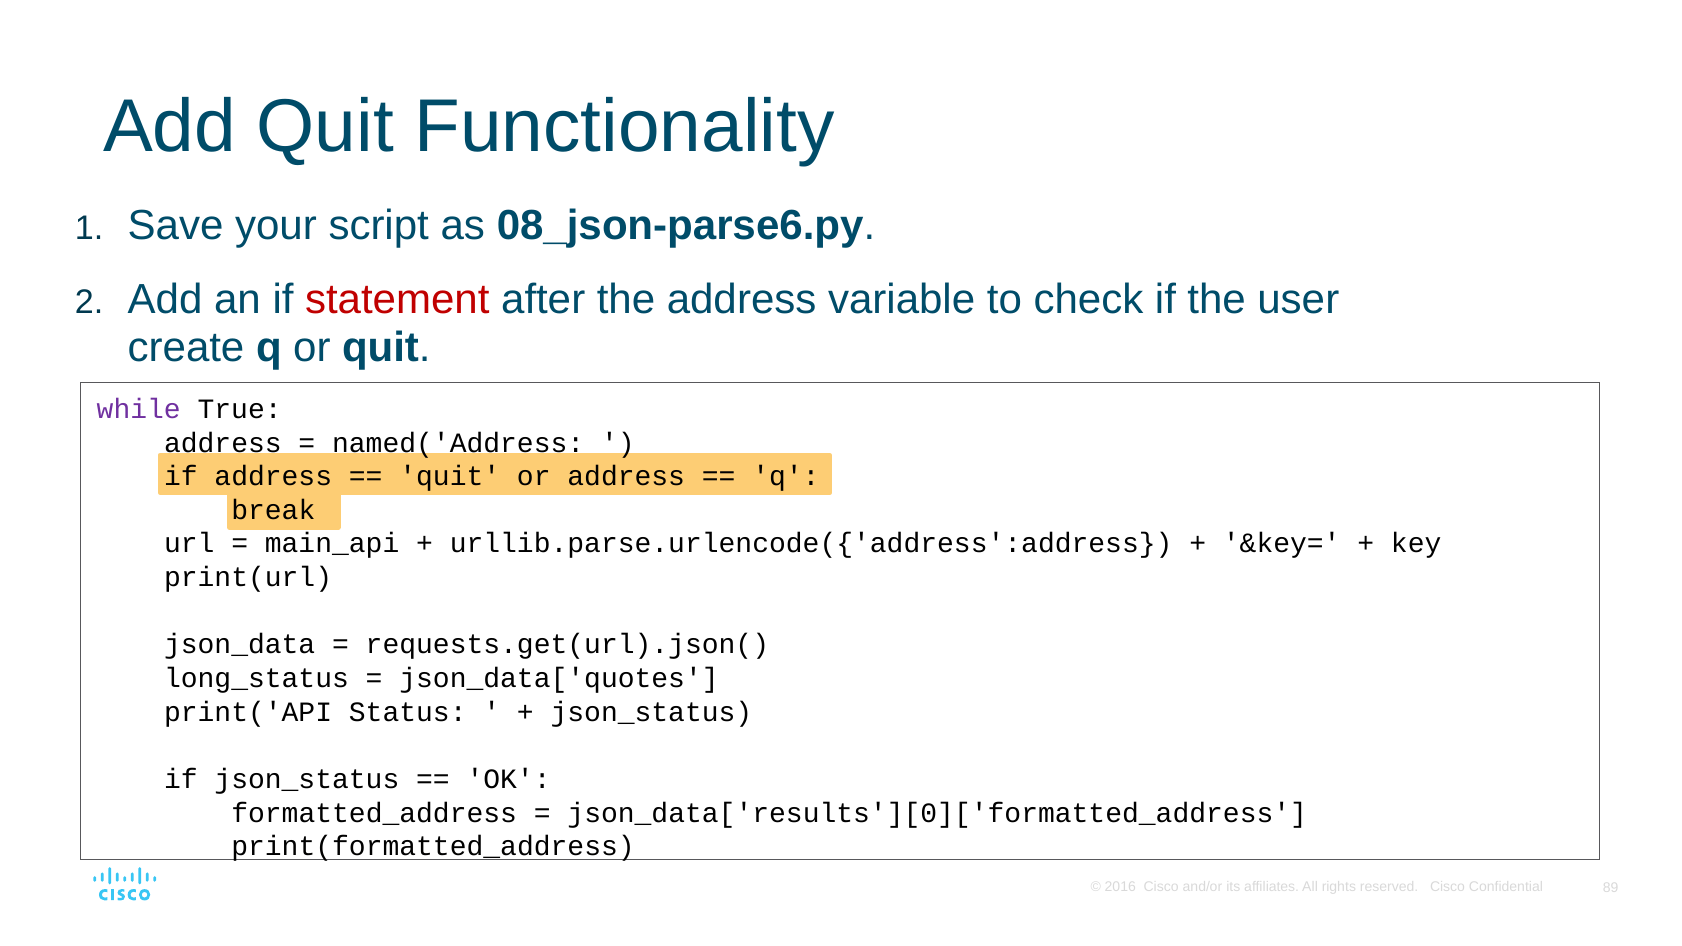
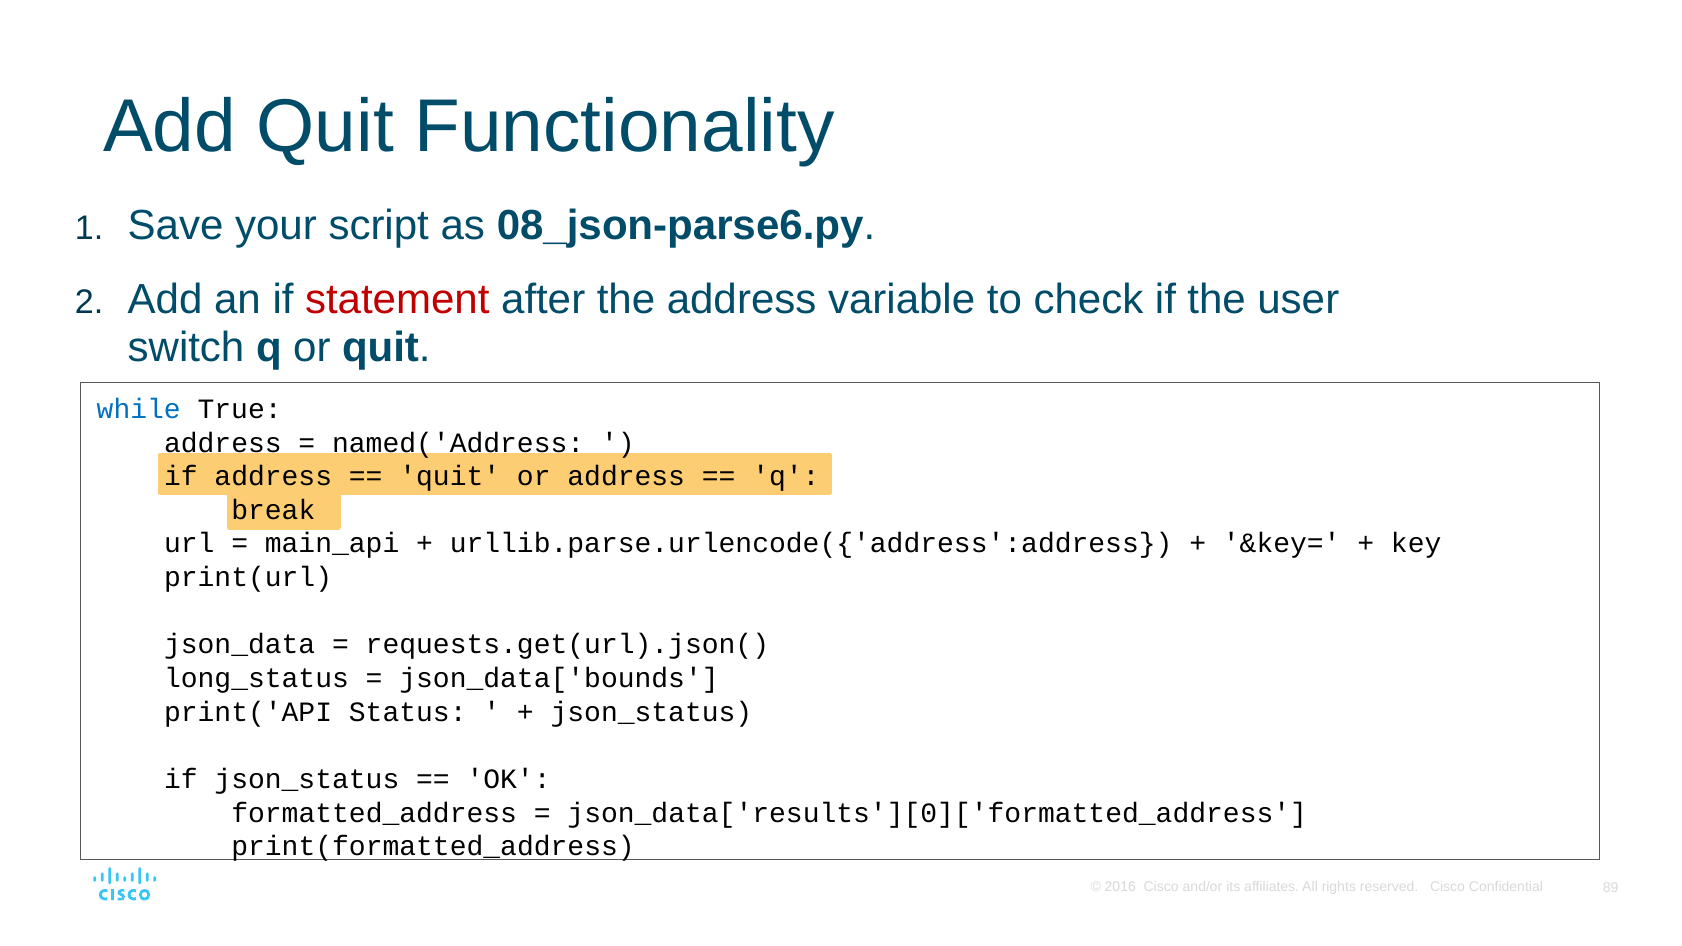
create: create -> switch
while colour: purple -> blue
json_data['quotes: json_data['quotes -> json_data['bounds
